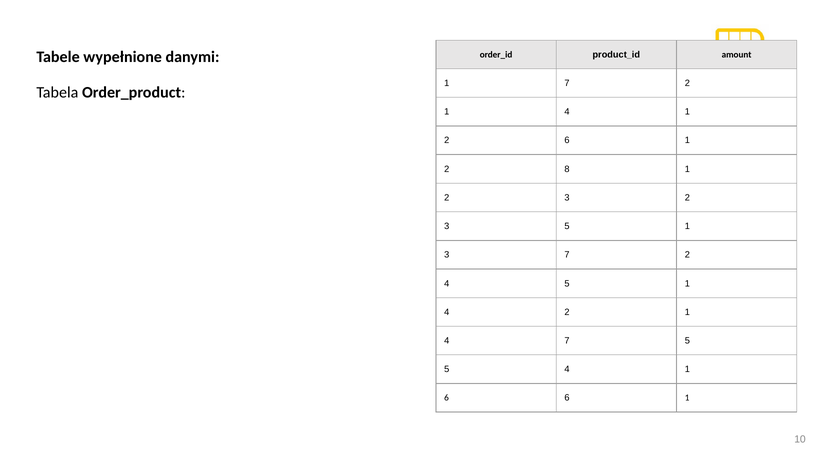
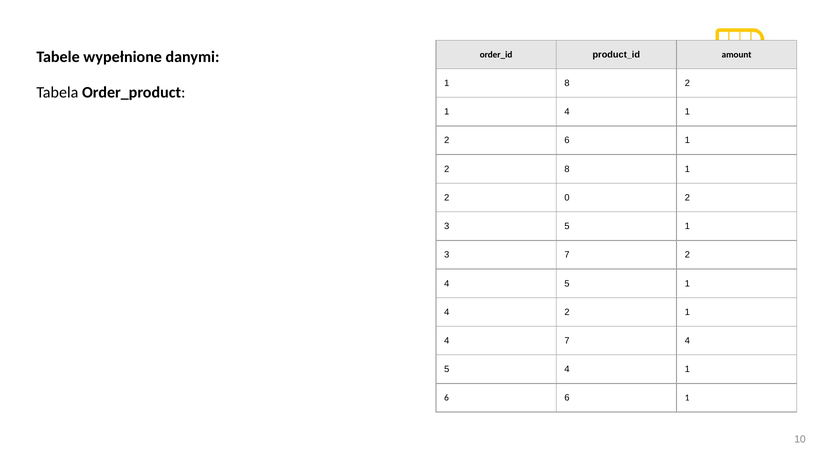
1 7: 7 -> 8
3 at (567, 198): 3 -> 0
7 5: 5 -> 4
